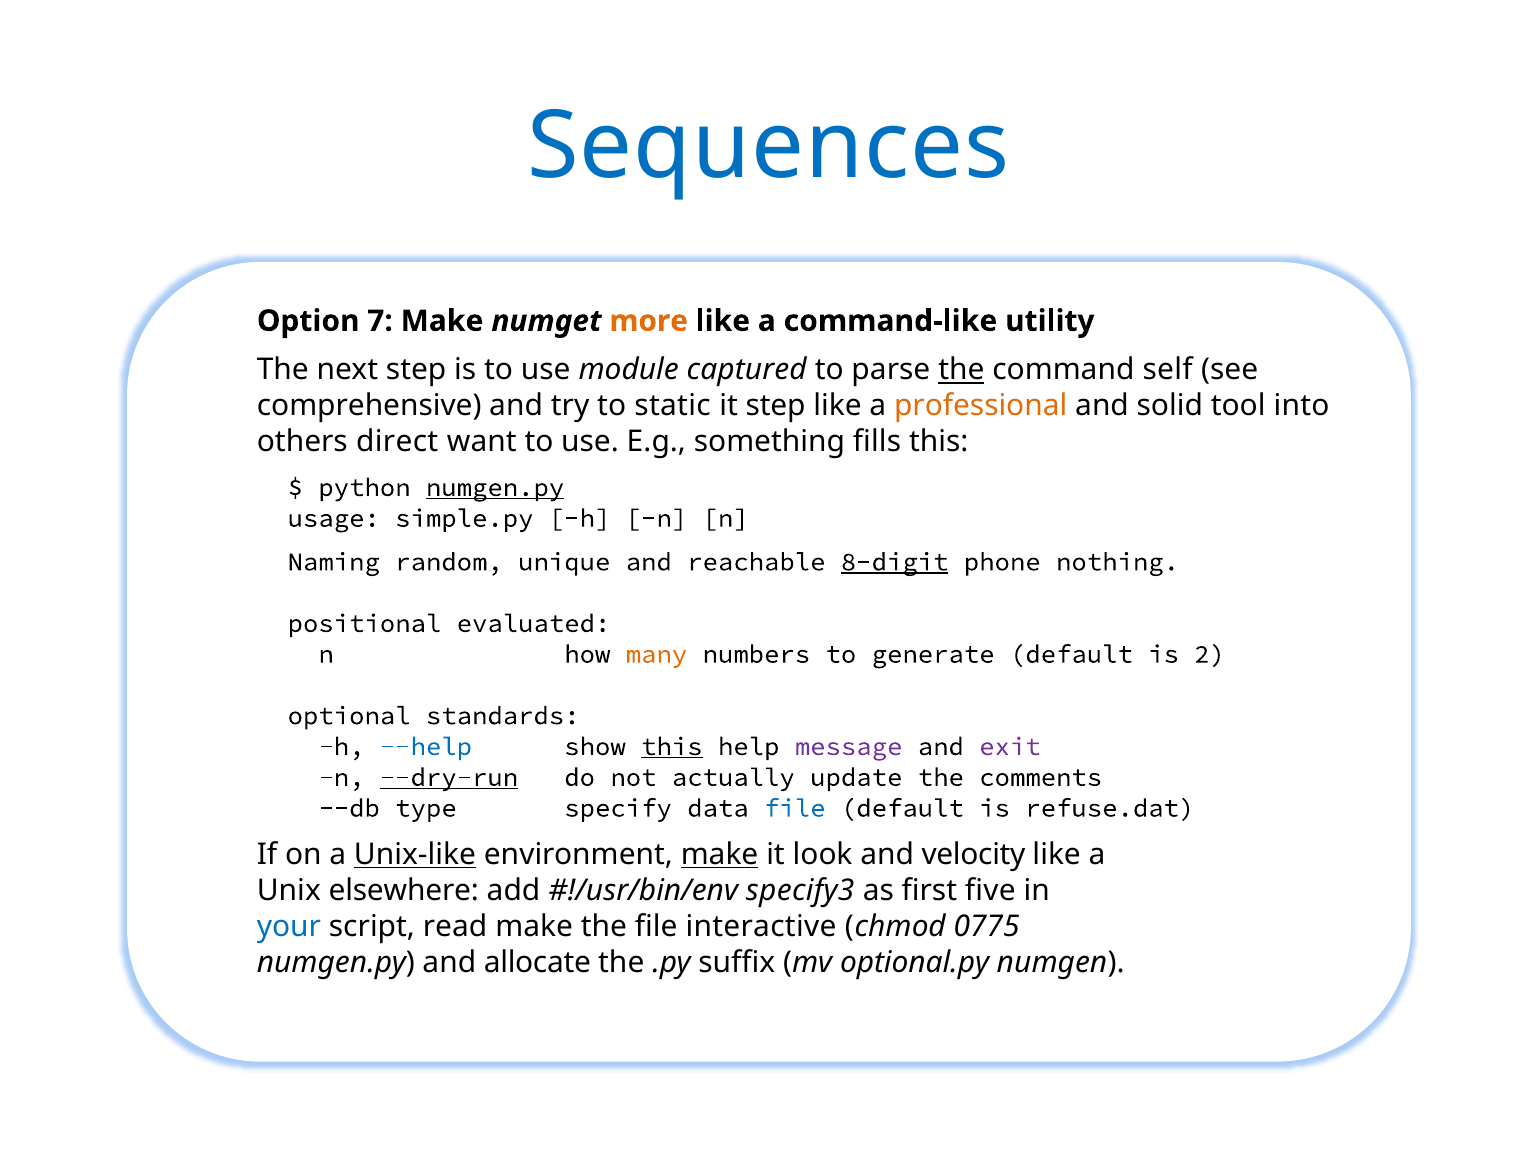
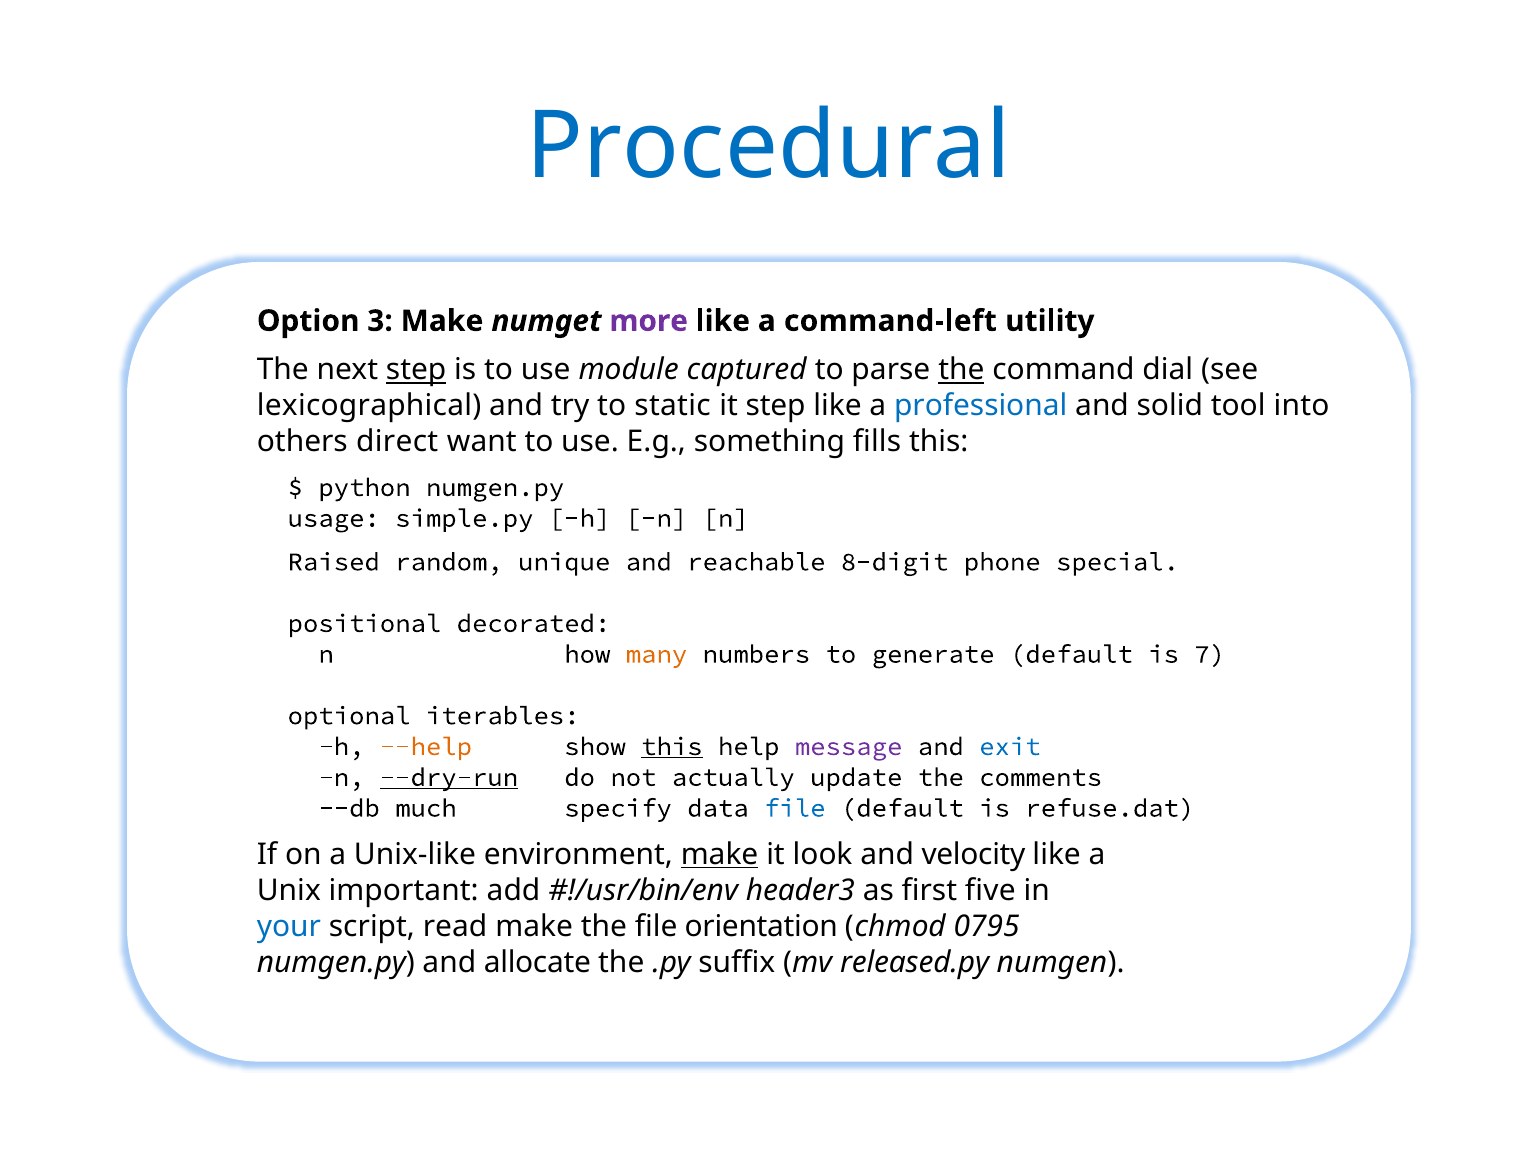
Sequences: Sequences -> Procedural
7: 7 -> 3
more colour: orange -> purple
command-like: command-like -> command-left
step at (416, 370) underline: none -> present
self: self -> dial
comprehensive: comprehensive -> lexicographical
professional colour: orange -> blue
numgen.py at (495, 487) underline: present -> none
Naming: Naming -> Raised
8-digit underline: present -> none
nothing: nothing -> special
evaluated: evaluated -> decorated
2: 2 -> 7
standards: standards -> iterables
--help colour: blue -> orange
exit colour: purple -> blue
type: type -> much
Unix-like underline: present -> none
elsewhere: elsewhere -> important
specify3: specify3 -> header3
interactive: interactive -> orientation
0775: 0775 -> 0795
optional.py: optional.py -> released.py
